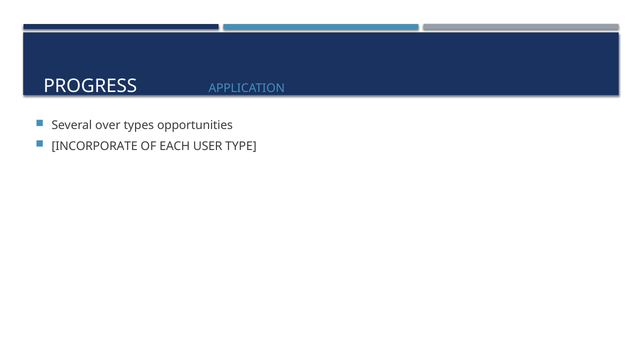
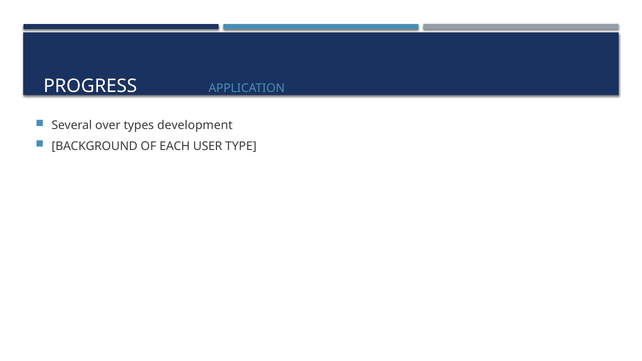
opportunities: opportunities -> development
INCORPORATE: INCORPORATE -> BACKGROUND
